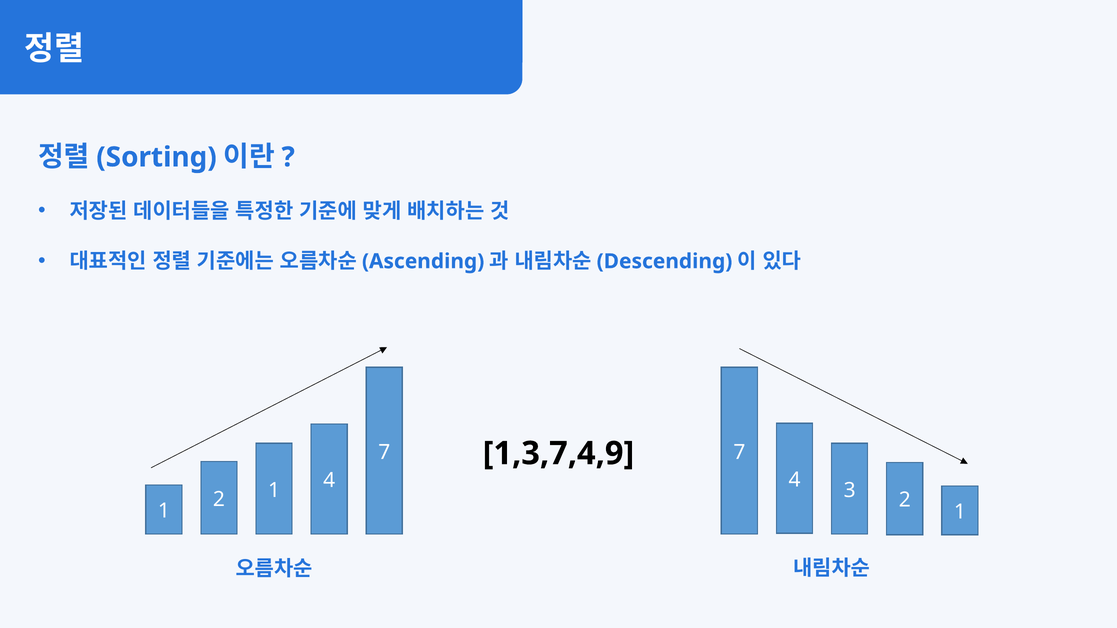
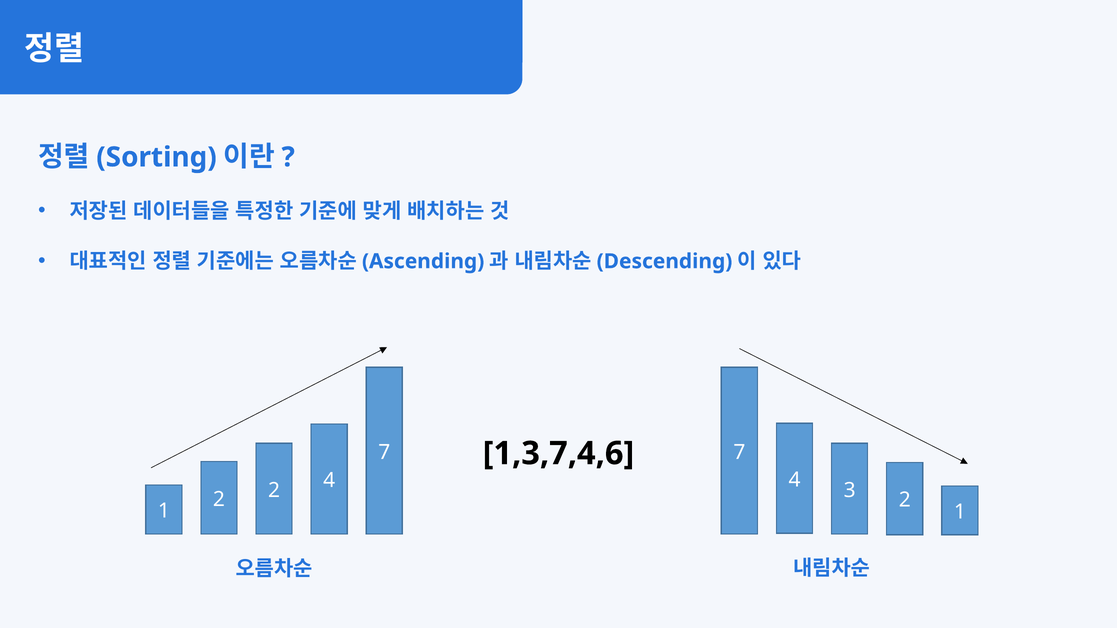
1,3,7,4,9: 1,3,7,4,9 -> 1,3,7,4,6
2 1: 1 -> 2
